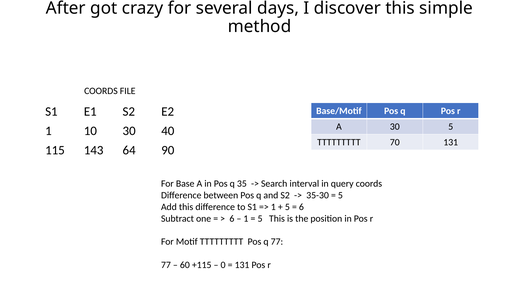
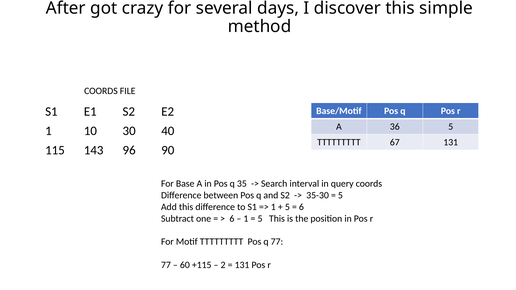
A 30: 30 -> 36
70: 70 -> 67
64: 64 -> 96
0: 0 -> 2
